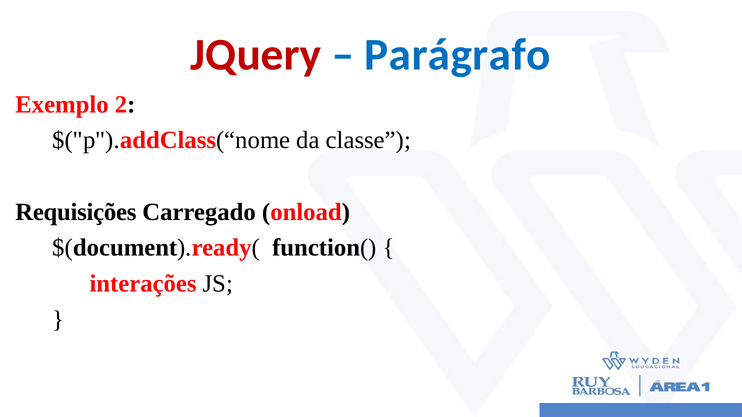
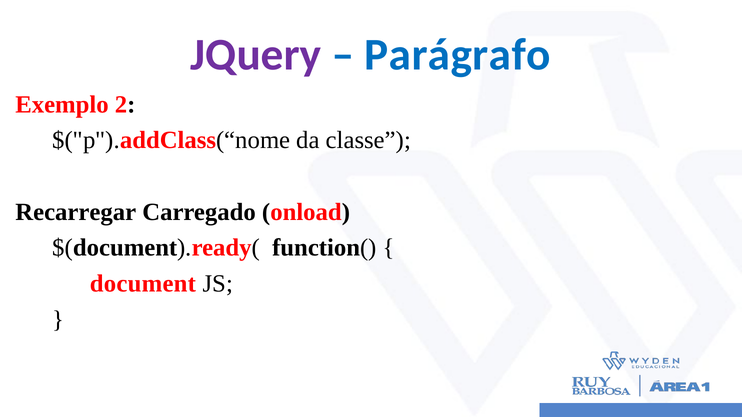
JQuery colour: red -> purple
Requisições: Requisições -> Recarregar
interações: interações -> document
